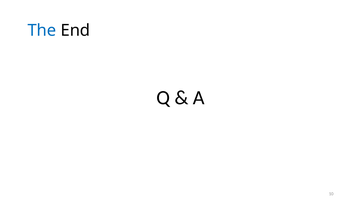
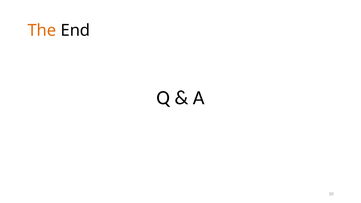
The colour: blue -> orange
